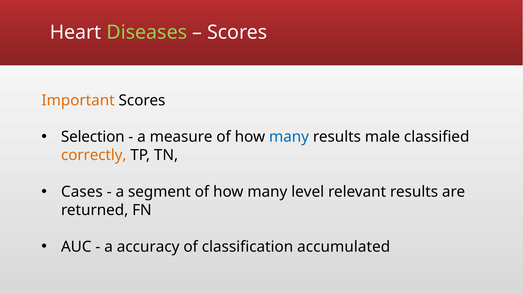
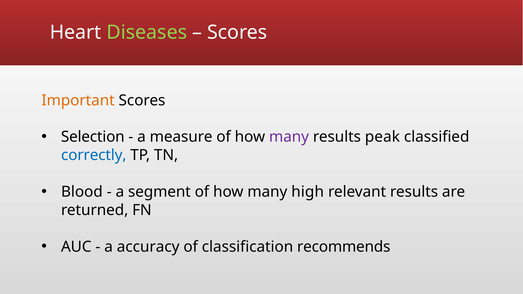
many at (289, 137) colour: blue -> purple
male: male -> peak
correctly colour: orange -> blue
Cases: Cases -> Blood
level: level -> high
accumulated: accumulated -> recommends
